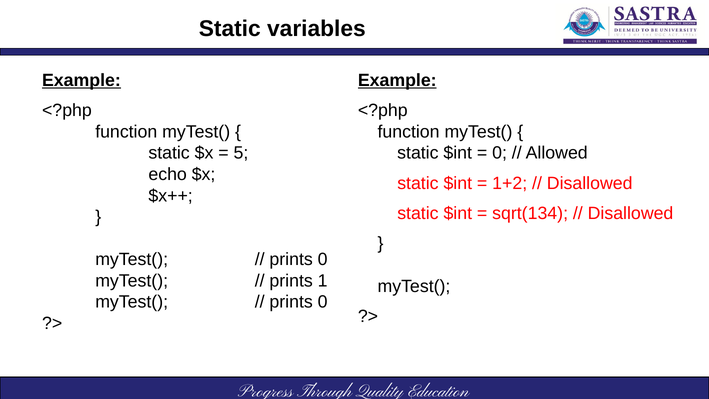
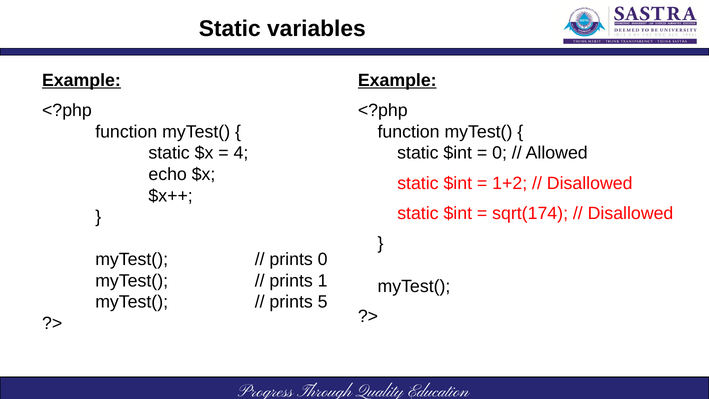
5: 5 -> 4
sqrt(134: sqrt(134 -> sqrt(174
0 at (323, 302): 0 -> 5
